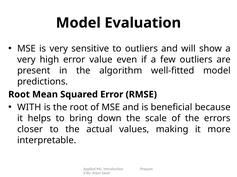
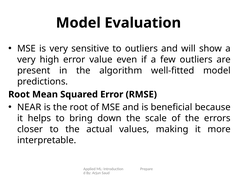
WITH: WITH -> NEAR
